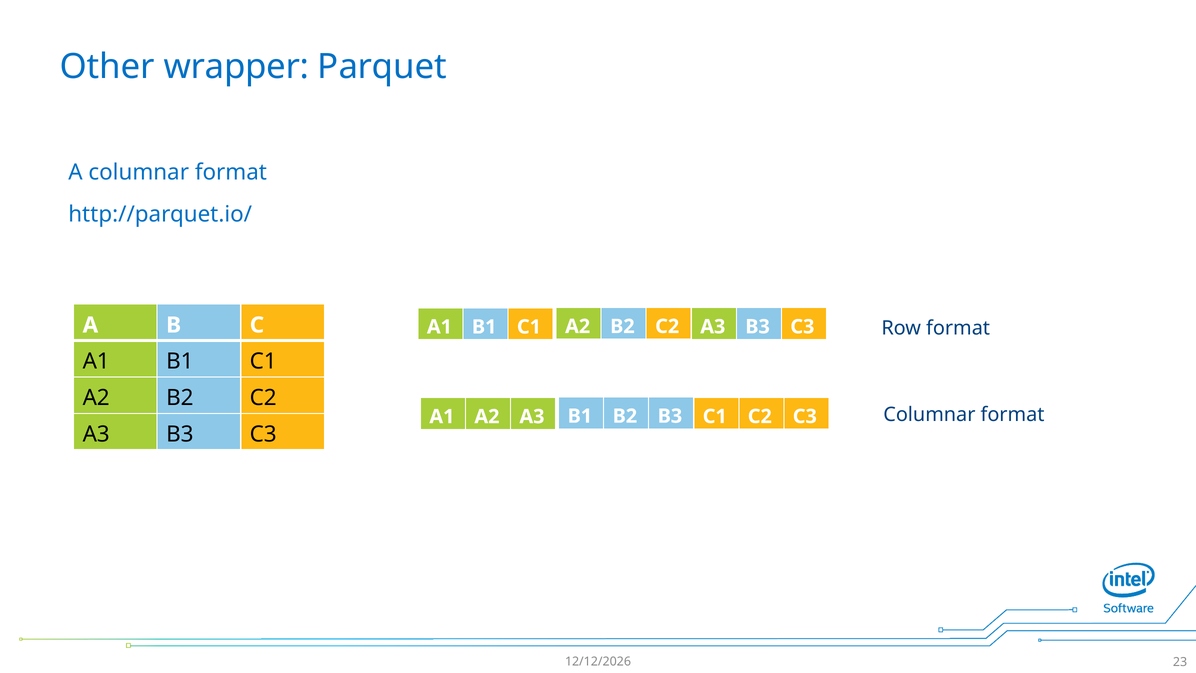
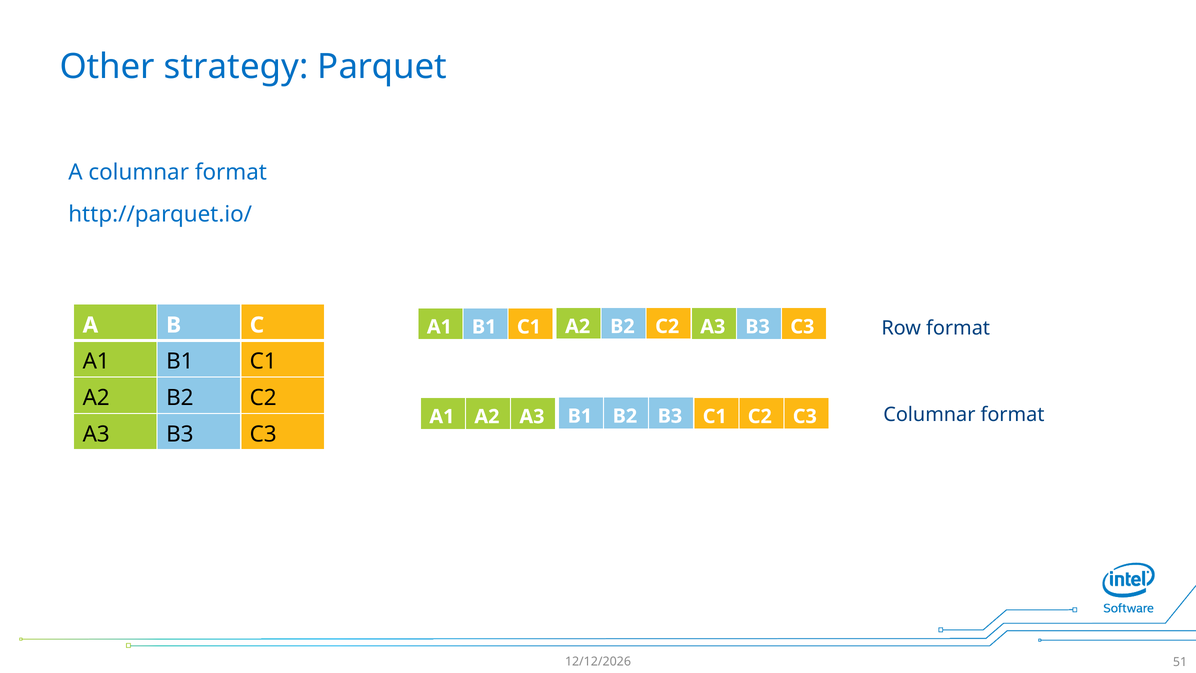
wrapper: wrapper -> strategy
23: 23 -> 51
